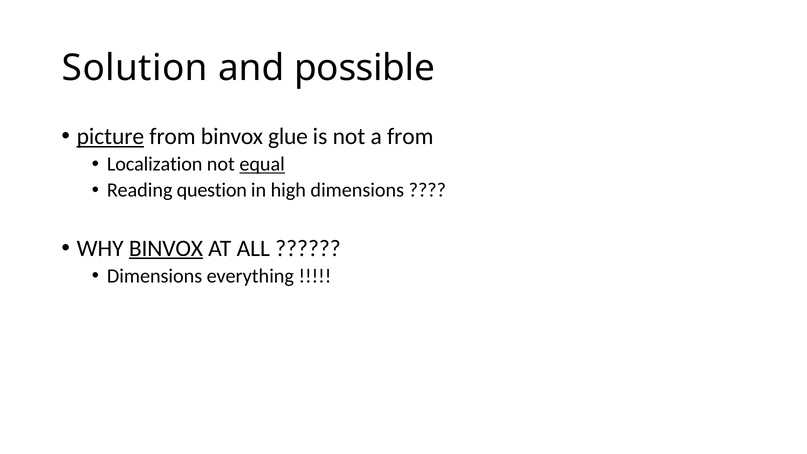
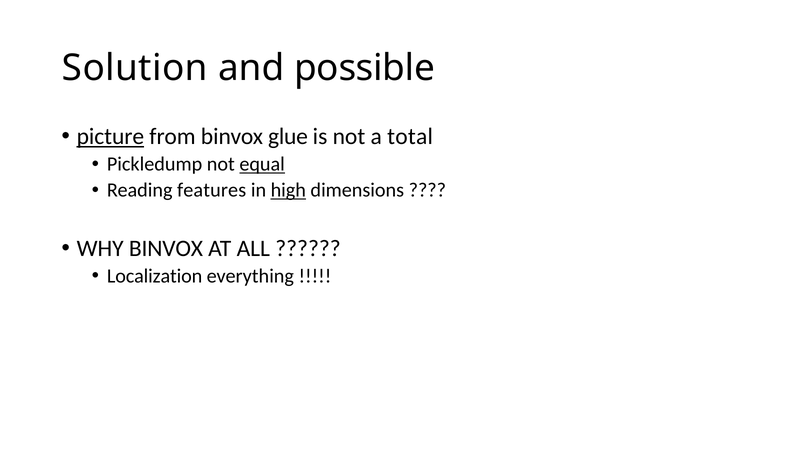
a from: from -> total
Localization: Localization -> Pickledump
question: question -> features
high underline: none -> present
BINVOX at (166, 248) underline: present -> none
Dimensions at (155, 276): Dimensions -> Localization
